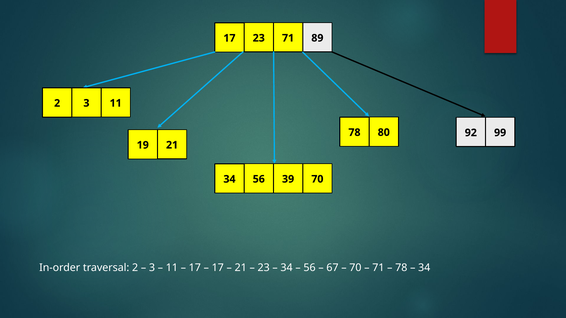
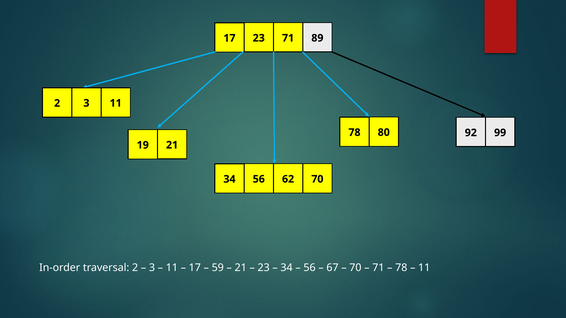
39: 39 -> 62
17 at (218, 268): 17 -> 59
34 at (424, 268): 34 -> 11
